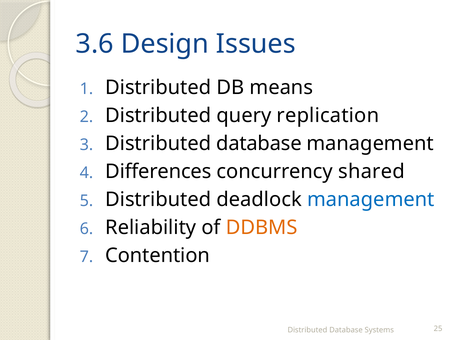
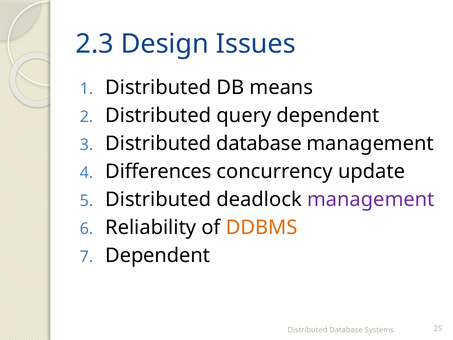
3.6: 3.6 -> 2.3
query replication: replication -> dependent
shared: shared -> update
management at (371, 199) colour: blue -> purple
Contention at (158, 255): Contention -> Dependent
